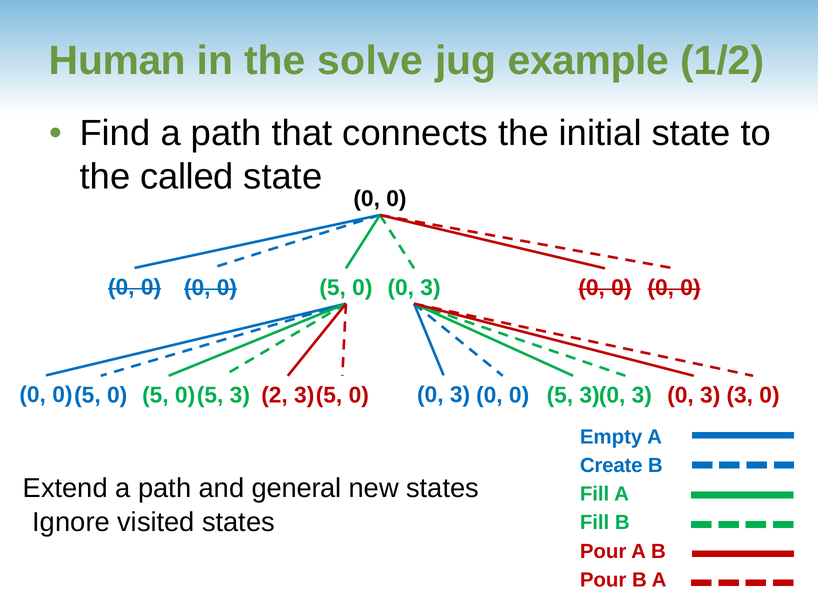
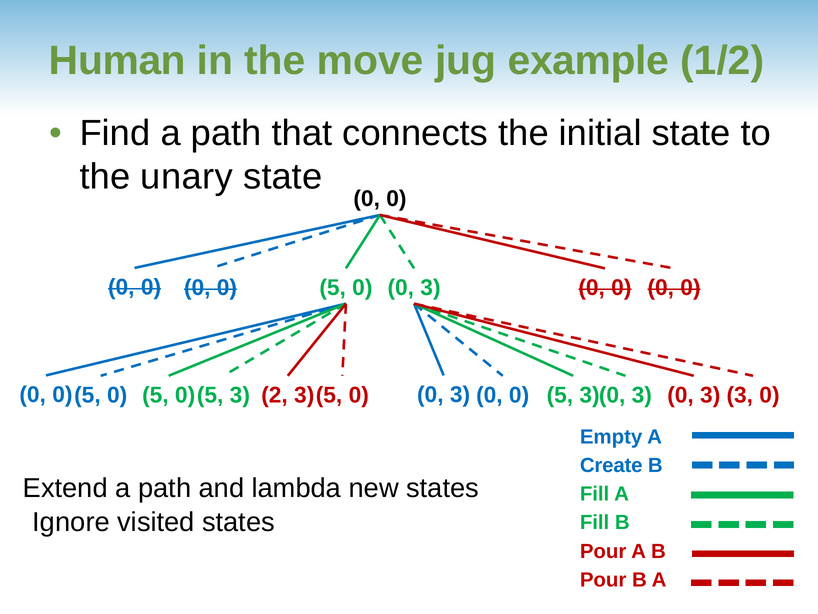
solve: solve -> move
called: called -> unary
general: general -> lambda
